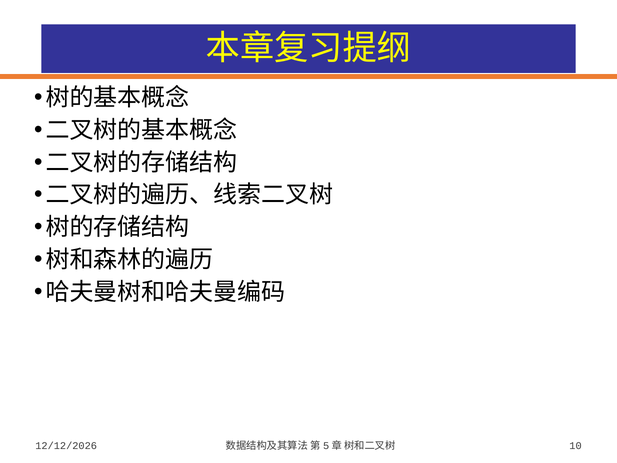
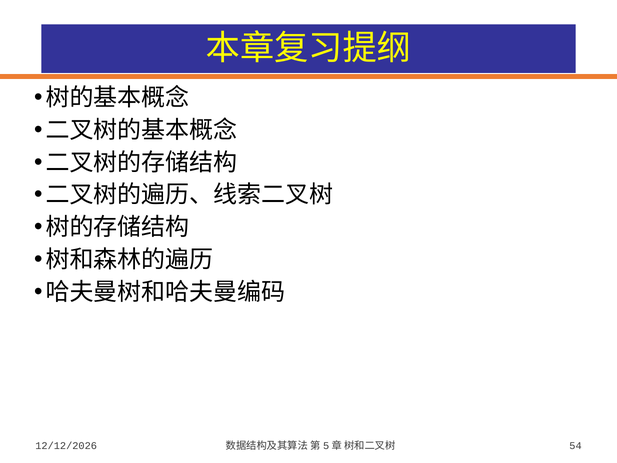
10: 10 -> 54
